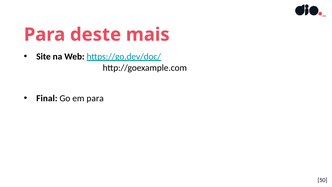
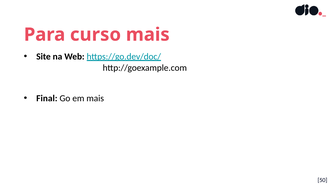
deste: deste -> curso
em para: para -> mais
